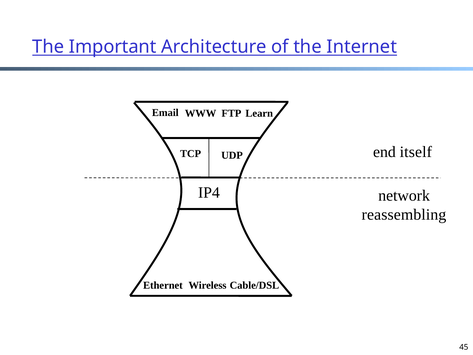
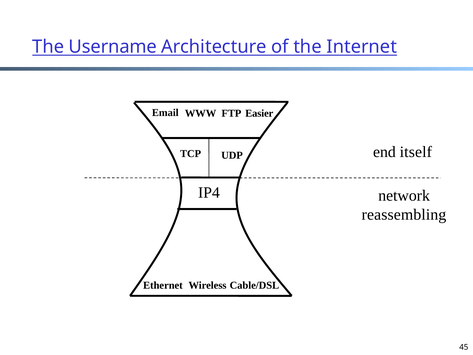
Important: Important -> Username
Learn: Learn -> Easier
